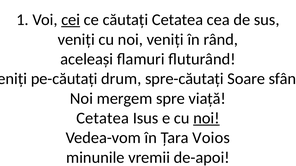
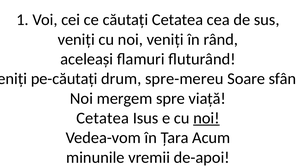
cei underline: present -> none
spre-căutați: spre-căutați -> spre-mereu
Voios: Voios -> Acum
